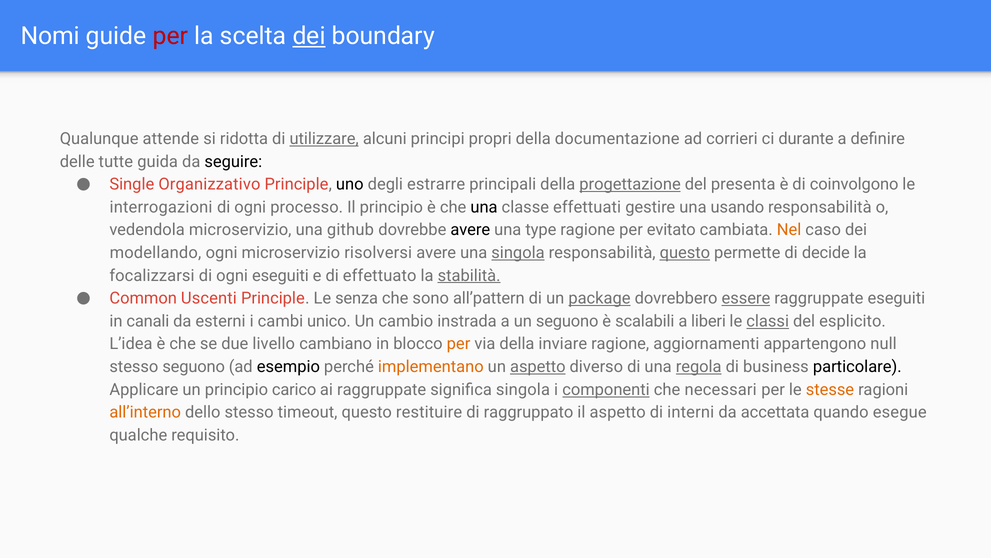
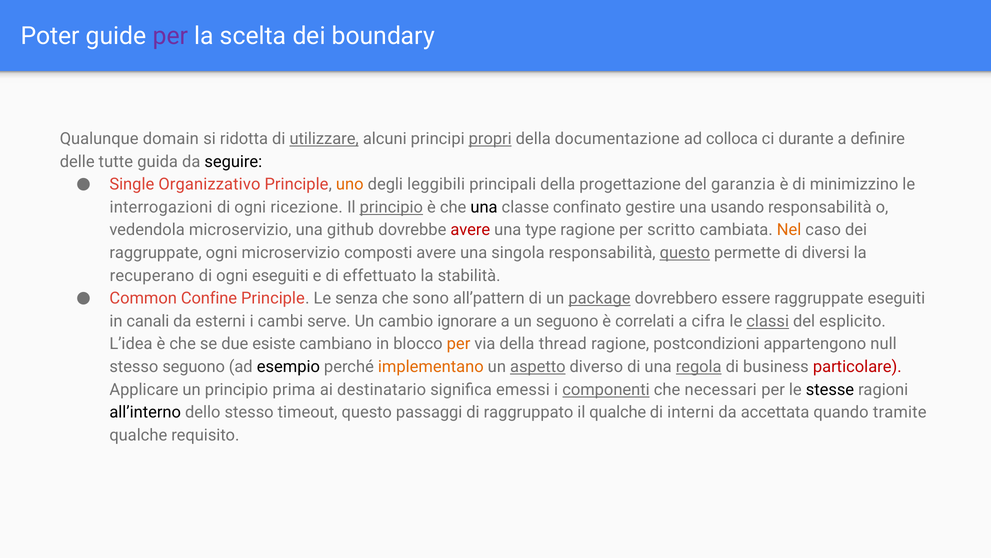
Nomi: Nomi -> Poter
per at (170, 36) colour: red -> purple
dei at (309, 36) underline: present -> none
attende: attende -> domain
propri underline: none -> present
corrieri: corrieri -> colloca
uno colour: black -> orange
estrarre: estrarre -> leggibili
progettazione underline: present -> none
presenta: presenta -> garanzia
coinvolgono: coinvolgono -> minimizzino
processo: processo -> ricezione
principio at (391, 207) underline: none -> present
effettuati: effettuati -> confinato
avere at (470, 230) colour: black -> red
evitato: evitato -> scritto
modellando at (155, 253): modellando -> raggruppate
risolversi: risolversi -> composti
singola at (518, 253) underline: present -> none
decide: decide -> diversi
focalizzarsi: focalizzarsi -> recuperano
stabilità underline: present -> none
Uscenti: Uscenti -> Confine
essere underline: present -> none
unico: unico -> serve
instrada: instrada -> ignorare
scalabili: scalabili -> correlati
liberi: liberi -> cifra
livello: livello -> esiste
inviare: inviare -> thread
aggiornamenti: aggiornamenti -> postcondizioni
particolare colour: black -> red
carico: carico -> prima
ai raggruppate: raggruppate -> destinatario
significa singola: singola -> emessi
stesse colour: orange -> black
all’interno colour: orange -> black
restituire: restituire -> passaggi
il aspetto: aspetto -> qualche
esegue: esegue -> tramite
